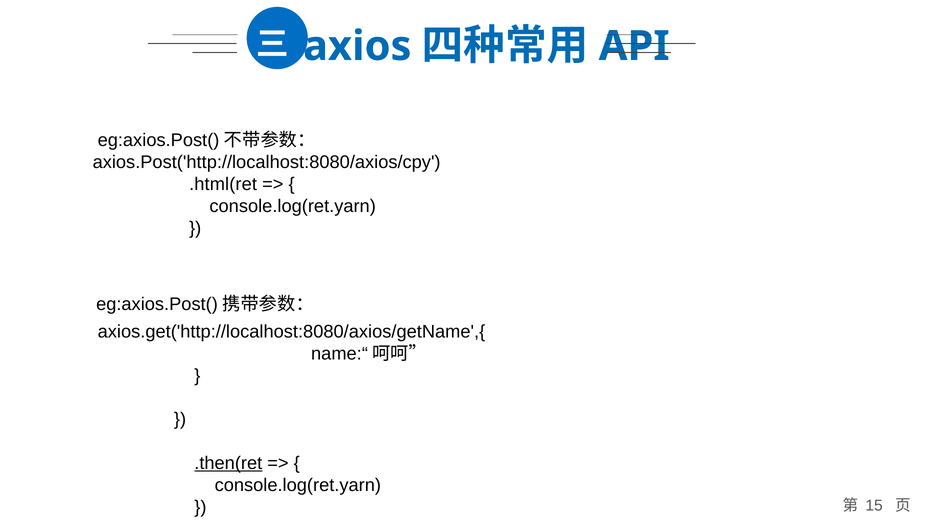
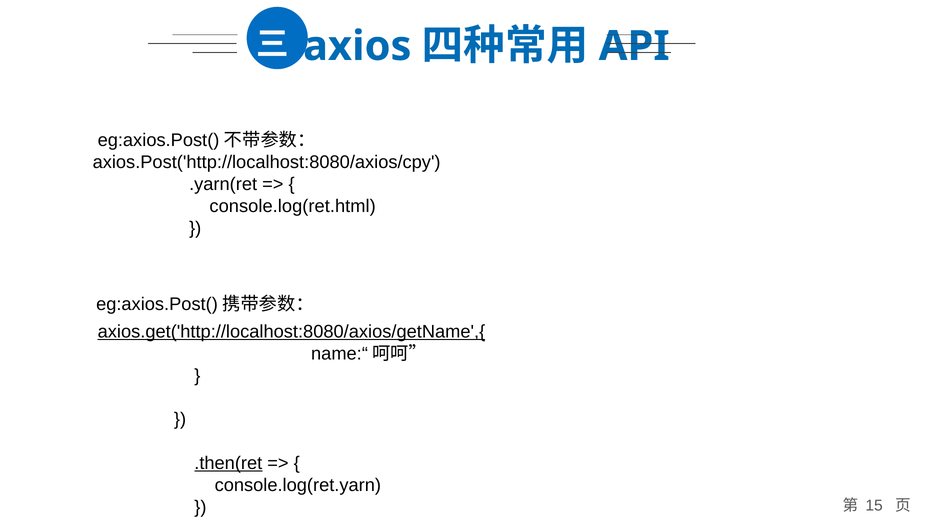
.html(ret: .html(ret -> .yarn(ret
console.log(ret.yarn at (293, 206): console.log(ret.yarn -> console.log(ret.html
axios.get('http://localhost:8080/axios/getName',{ underline: none -> present
